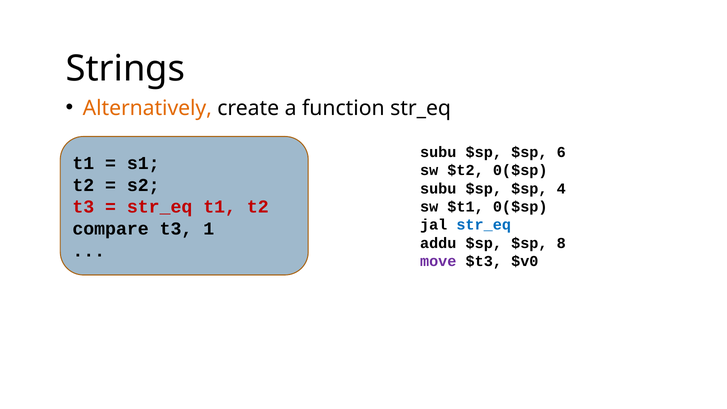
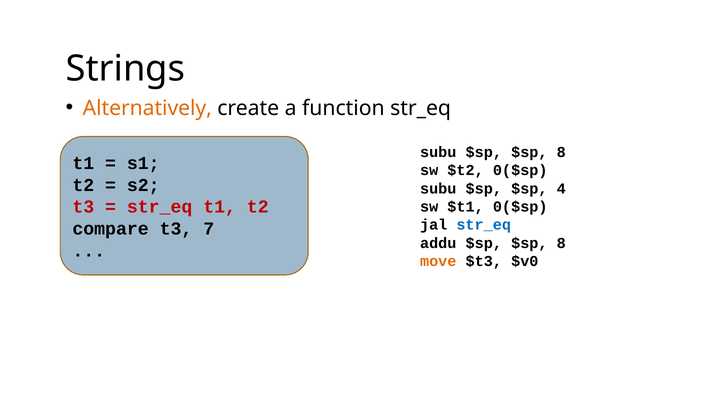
subu $sp $sp 6: 6 -> 8
1: 1 -> 7
move colour: purple -> orange
